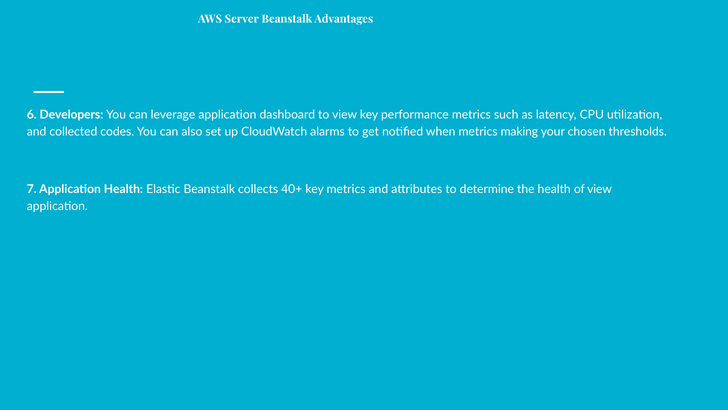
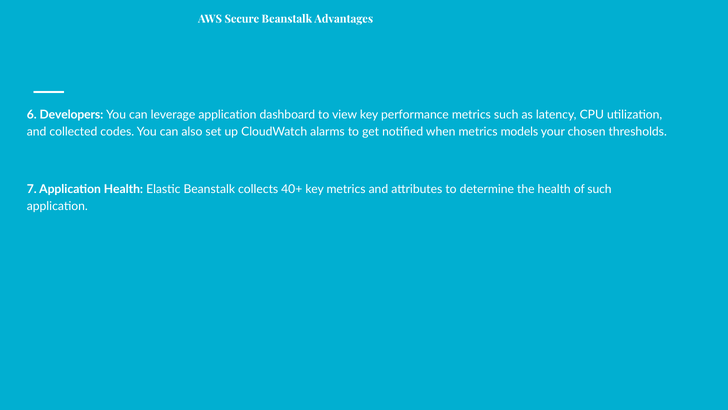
Server: Server -> Secure
making: making -> models
of view: view -> such
